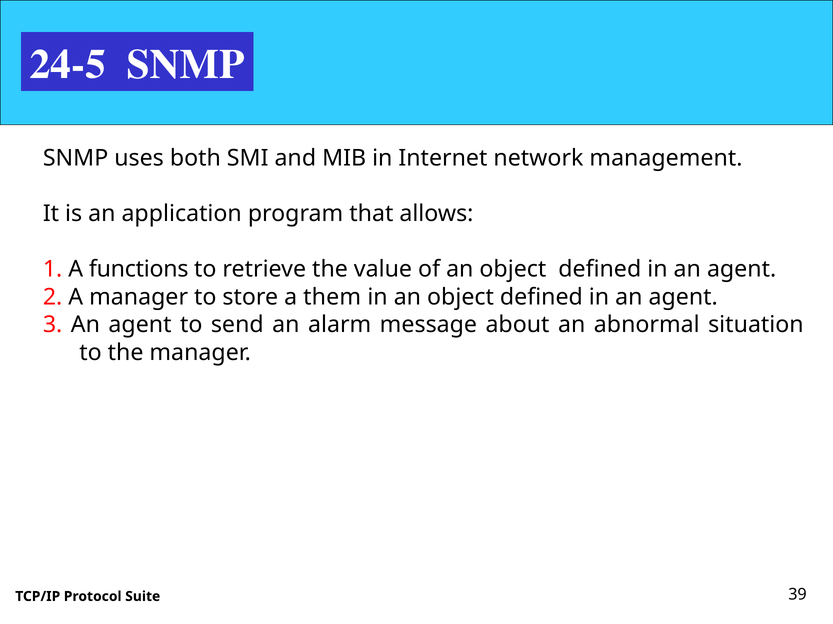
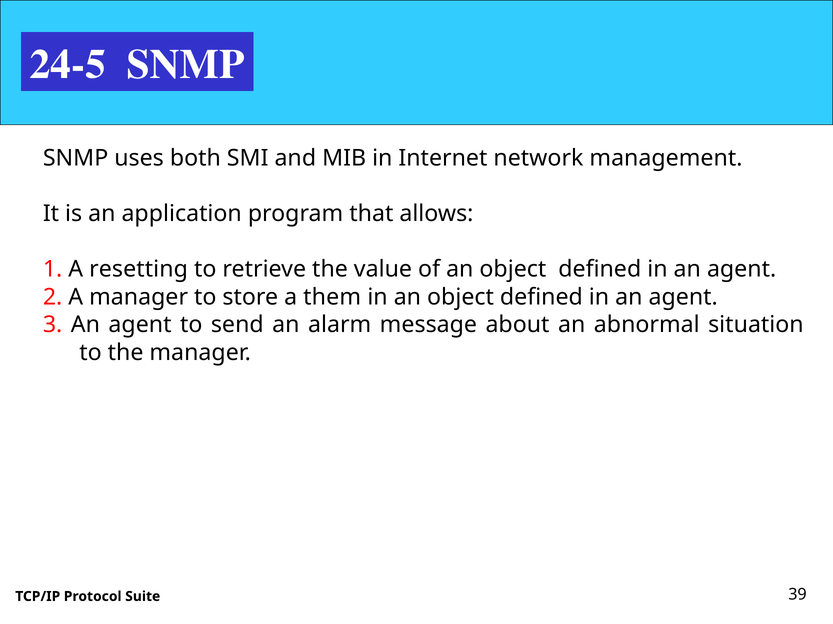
functions: functions -> resetting
